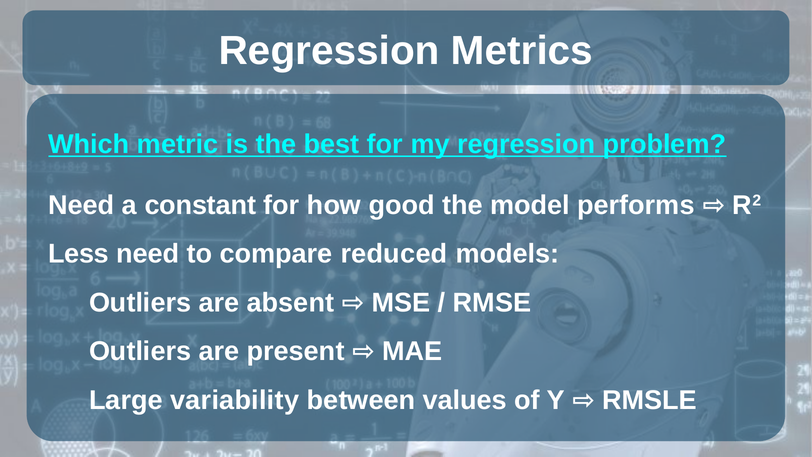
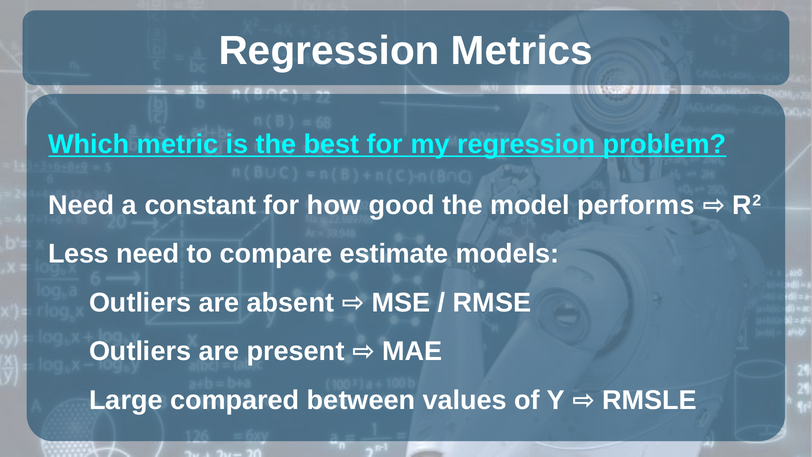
reduced: reduced -> estimate
variability: variability -> compared
